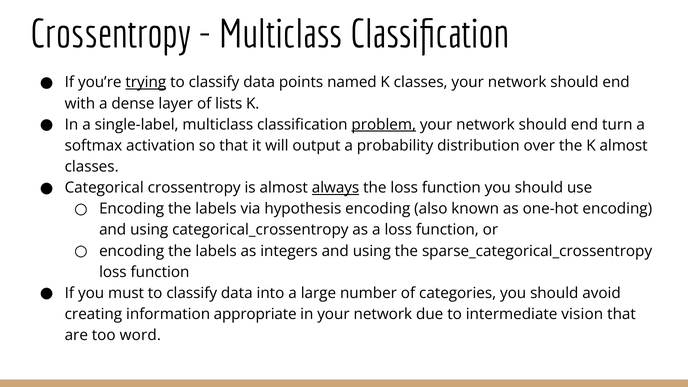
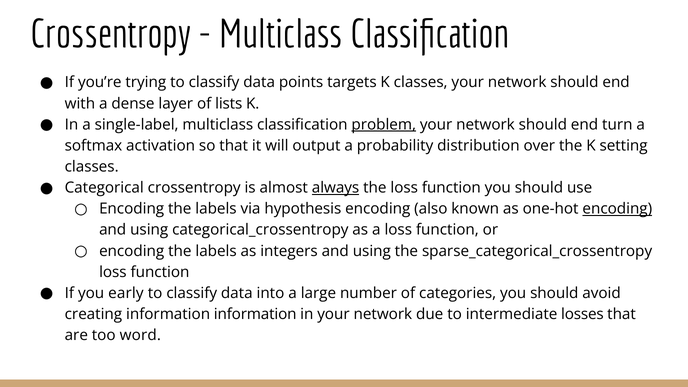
trying underline: present -> none
named: named -> targets
K almost: almost -> setting
encoding at (617, 209) underline: none -> present
must: must -> early
information appropriate: appropriate -> information
vision: vision -> losses
